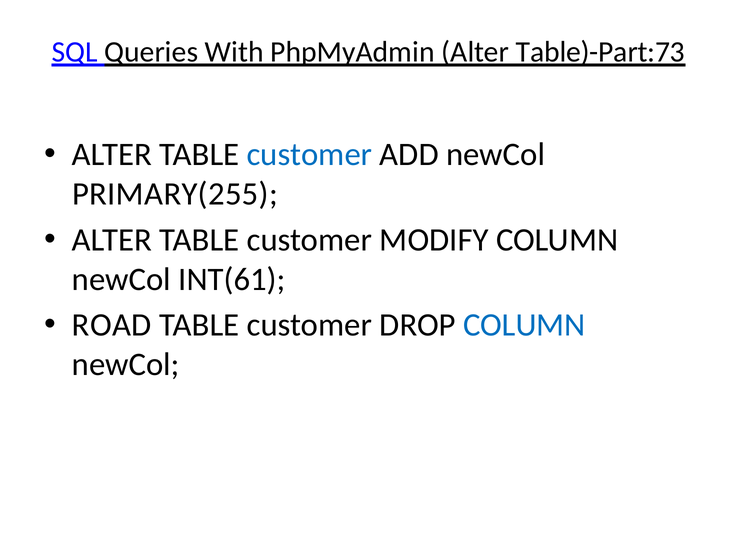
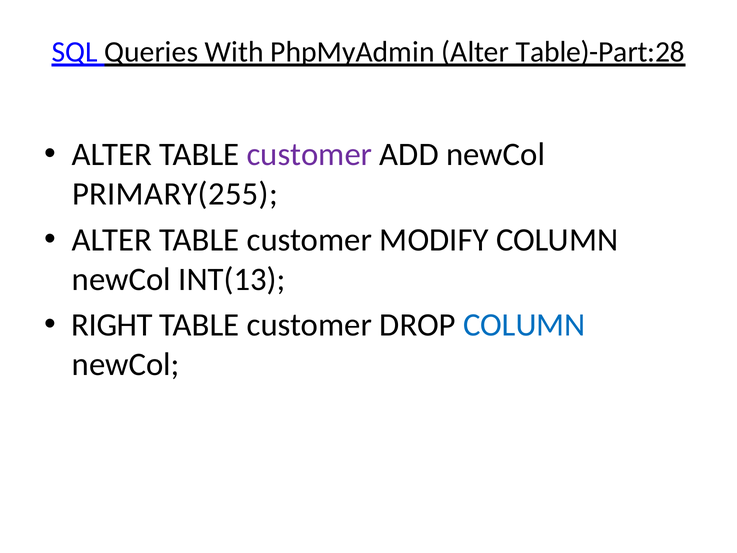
Table)-Part:73: Table)-Part:73 -> Table)-Part:28
customer at (309, 155) colour: blue -> purple
INT(61: INT(61 -> INT(13
ROAD: ROAD -> RIGHT
